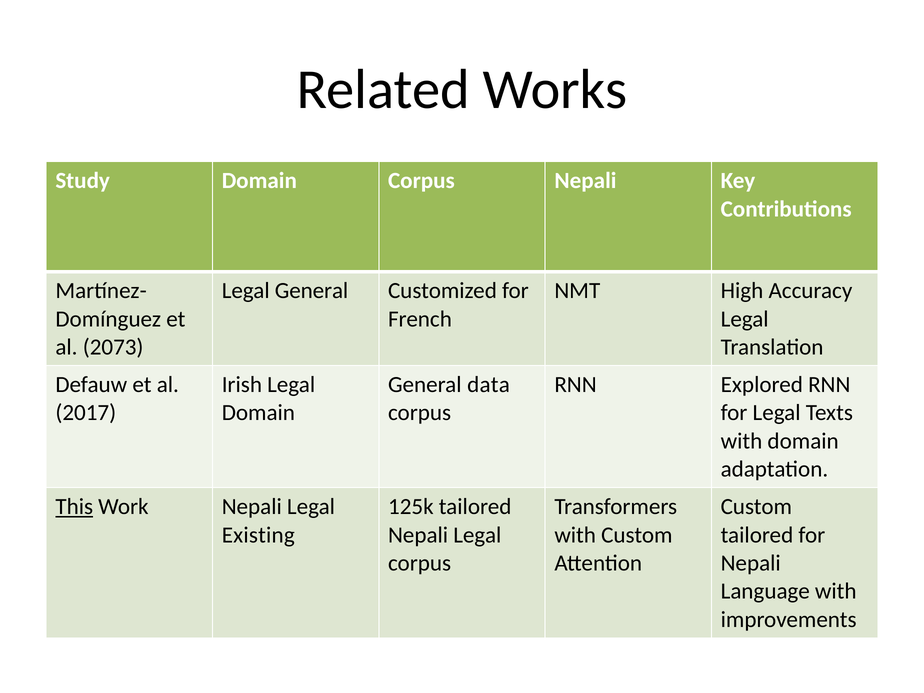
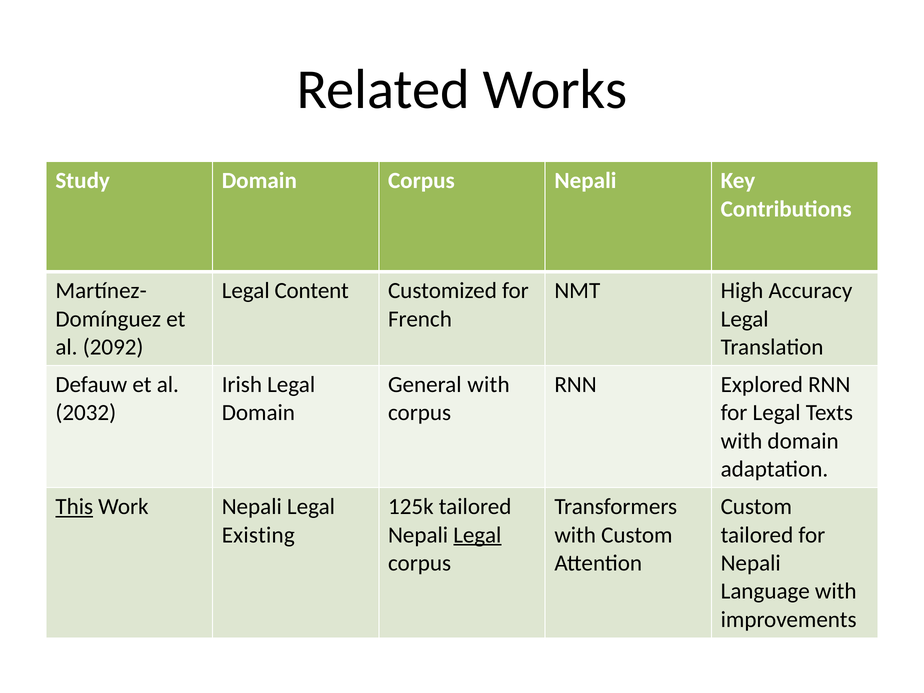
Legal General: General -> Content
2073: 2073 -> 2092
General data: data -> with
2017: 2017 -> 2032
Legal at (477, 535) underline: none -> present
